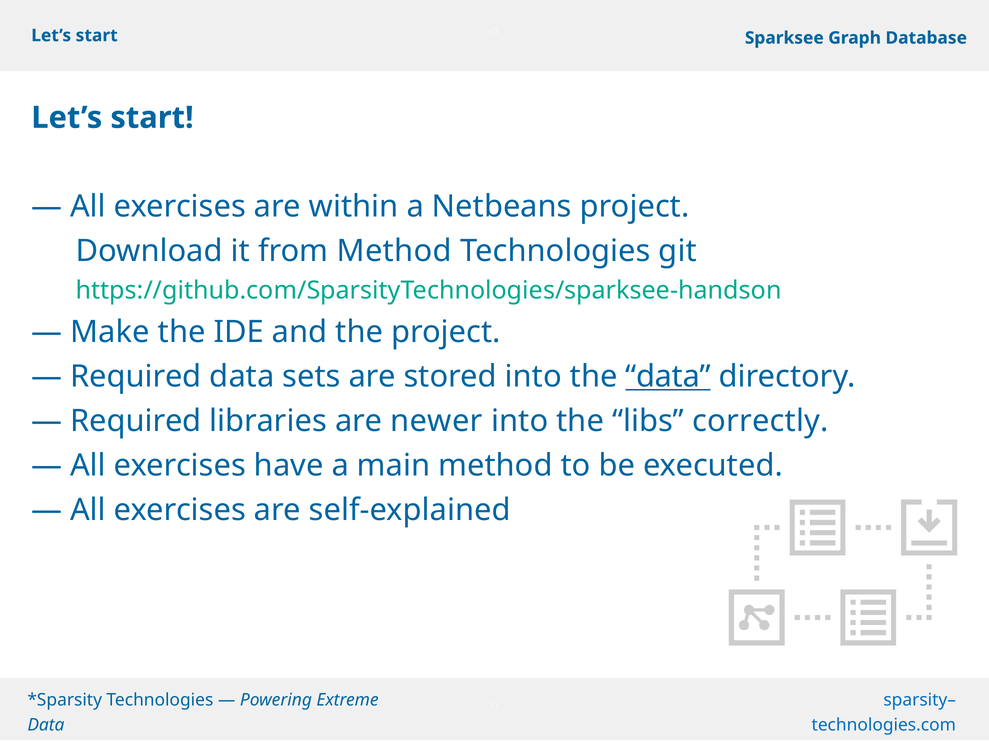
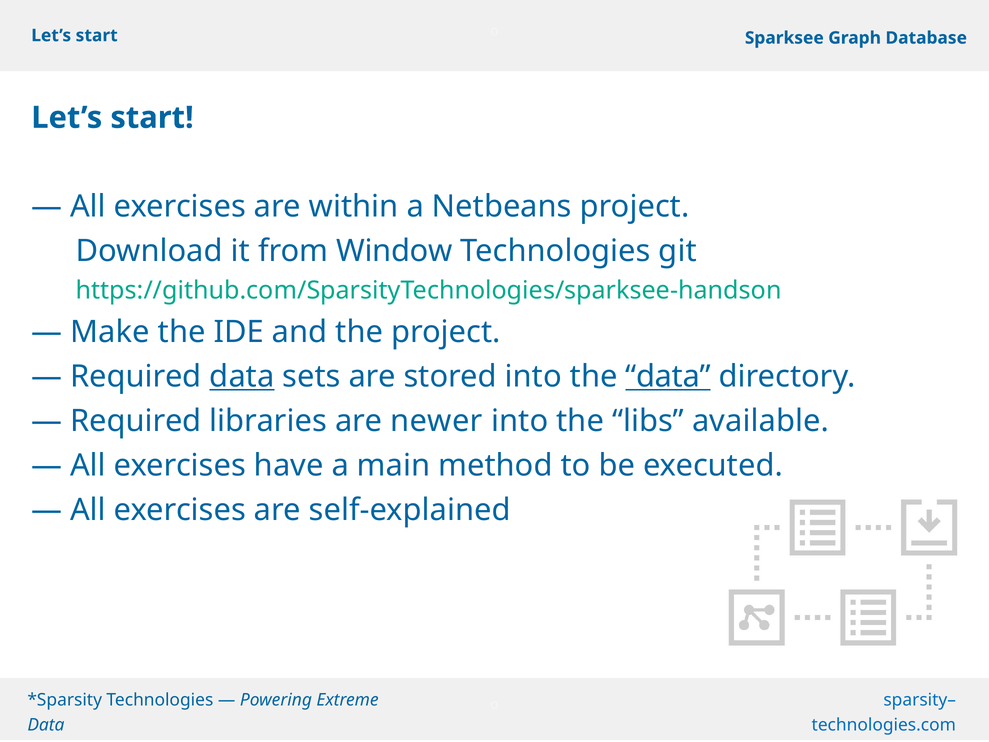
from Method: Method -> Window
data at (242, 376) underline: none -> present
correctly: correctly -> available
